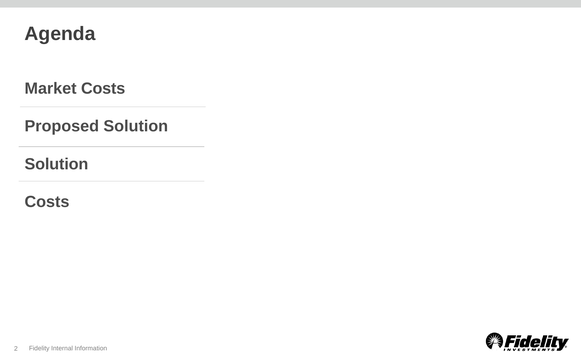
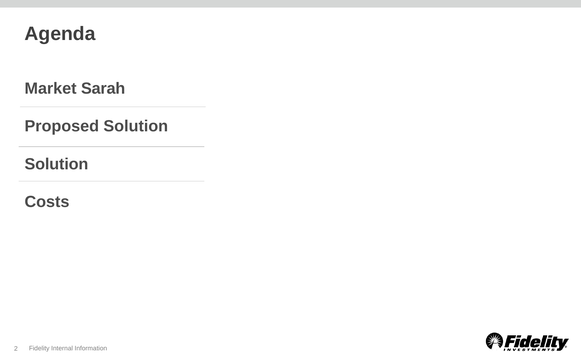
Market Costs: Costs -> Sarah
